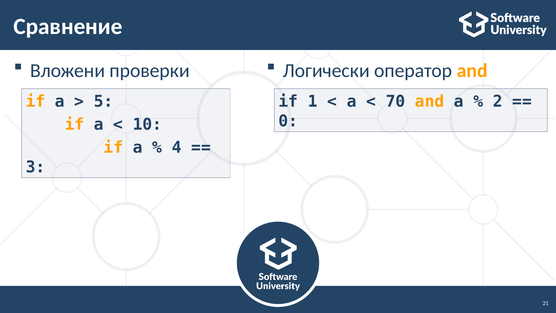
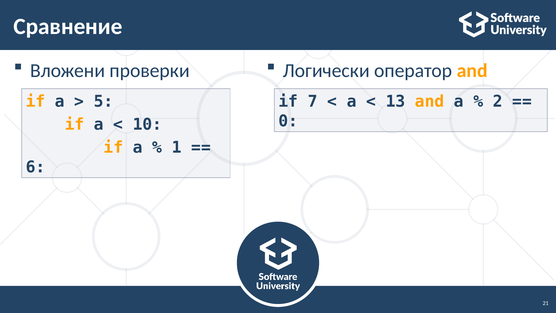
1: 1 -> 7
70: 70 -> 13
4: 4 -> 1
3: 3 -> 6
